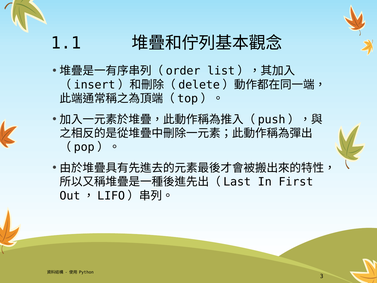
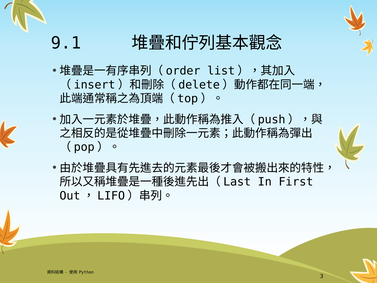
1.1: 1.1 -> 9.1
